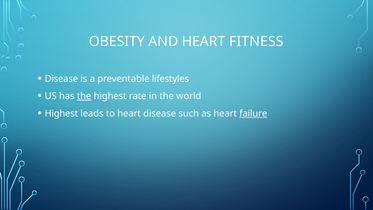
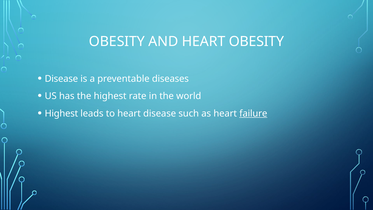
HEART FITNESS: FITNESS -> OBESITY
lifestyles: lifestyles -> diseases
the at (84, 96) underline: present -> none
